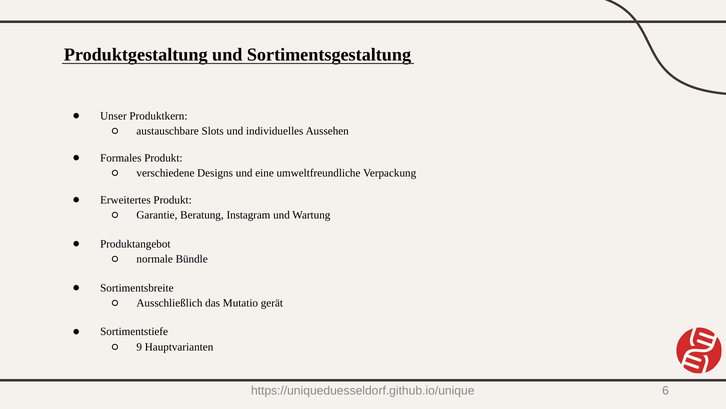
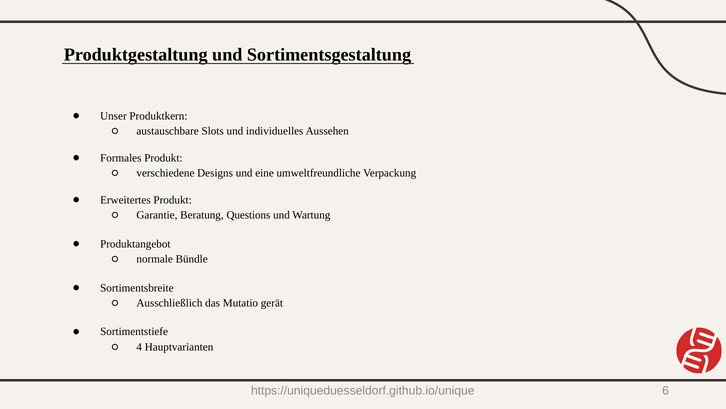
Instagram: Instagram -> Questions
9: 9 -> 4
